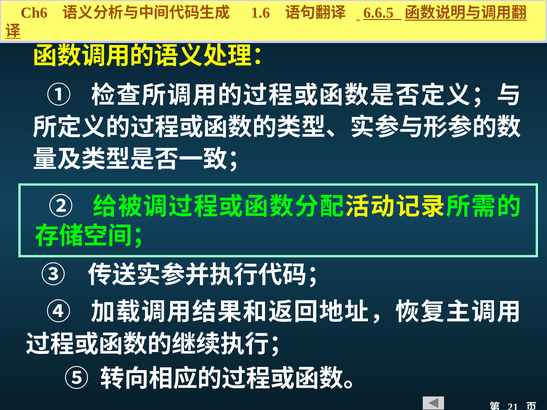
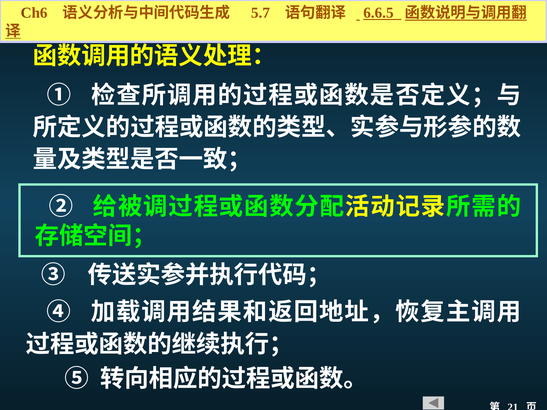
1.6: 1.6 -> 5.7
